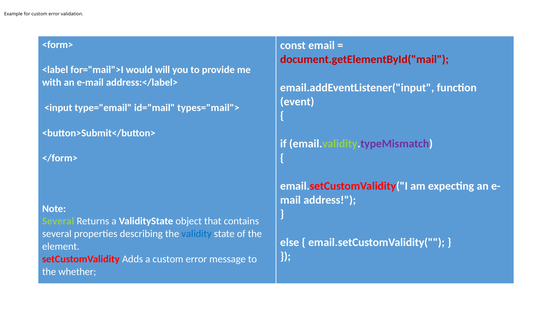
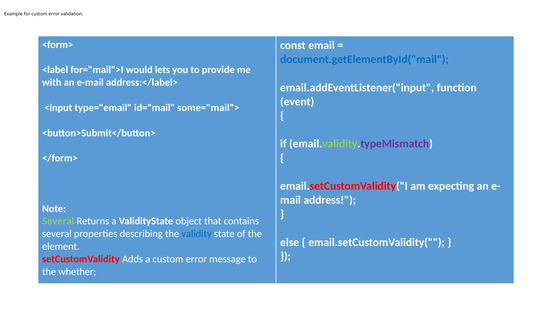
document.getElementById("mail colour: red -> blue
will: will -> lets
types="mail">: types="mail"> -> some="mail">
